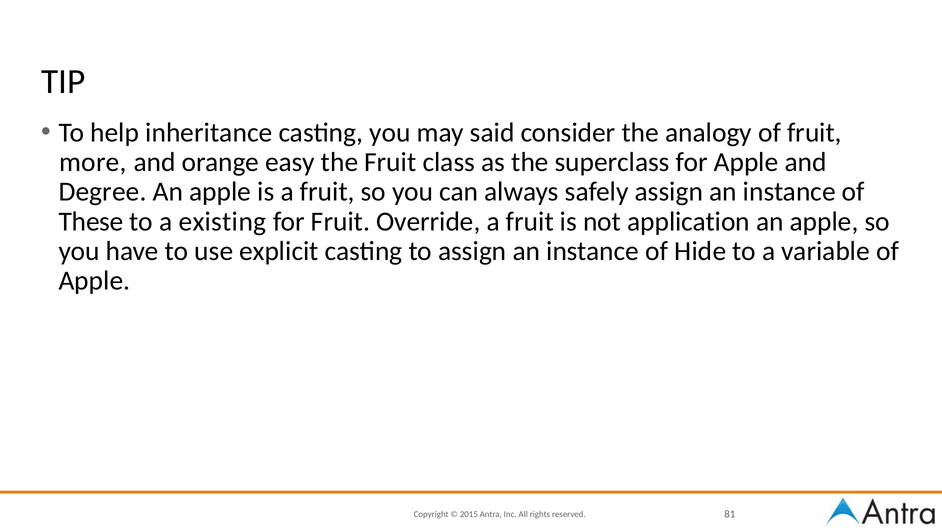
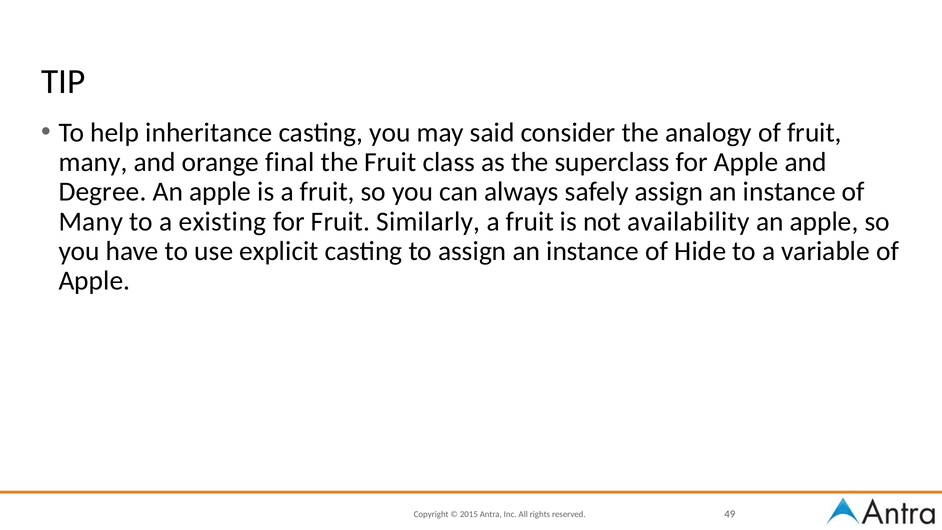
more at (93, 162): more -> many
easy: easy -> final
These at (91, 222): These -> Many
Override: Override -> Similarly
application: application -> availability
81: 81 -> 49
